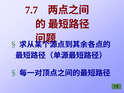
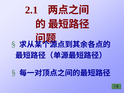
7.7: 7.7 -> 2.1
